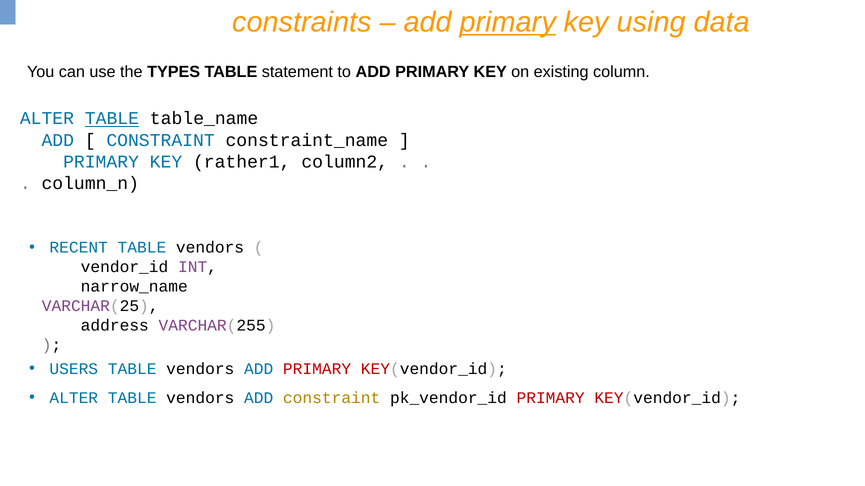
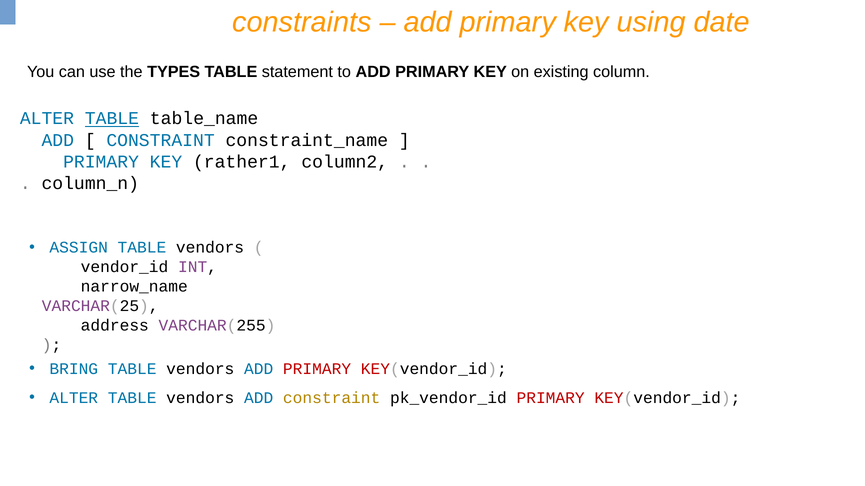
primary at (508, 23) underline: present -> none
data: data -> date
RECENT: RECENT -> ASSIGN
USERS: USERS -> BRING
